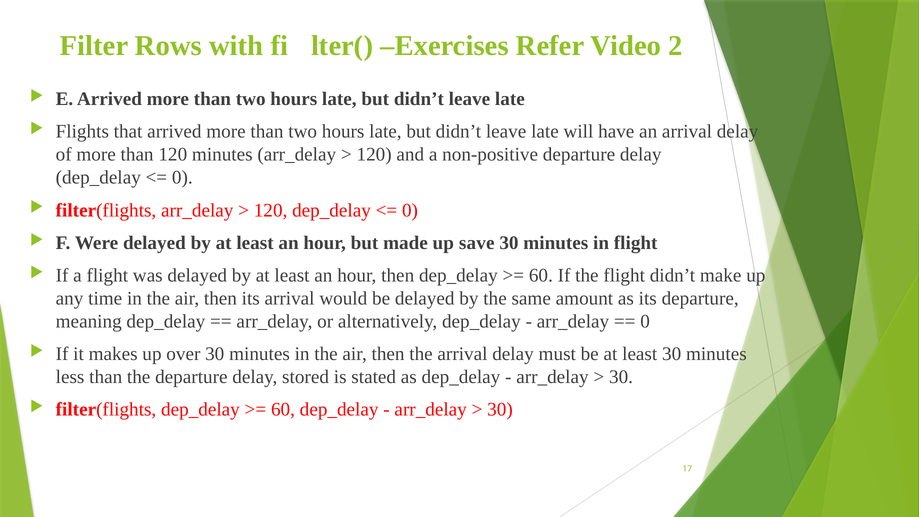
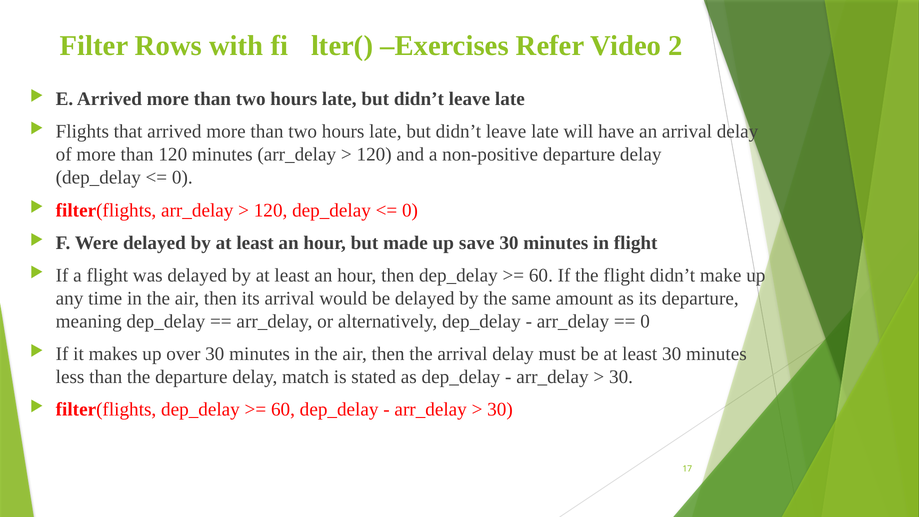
stored: stored -> match
